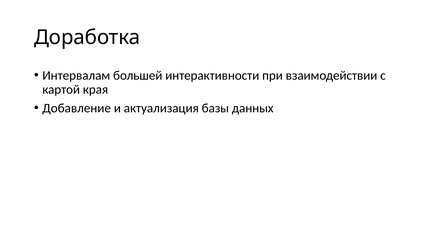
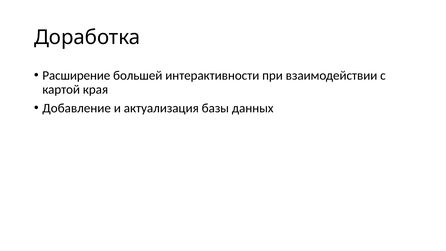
Интервалам: Интервалам -> Расширение
